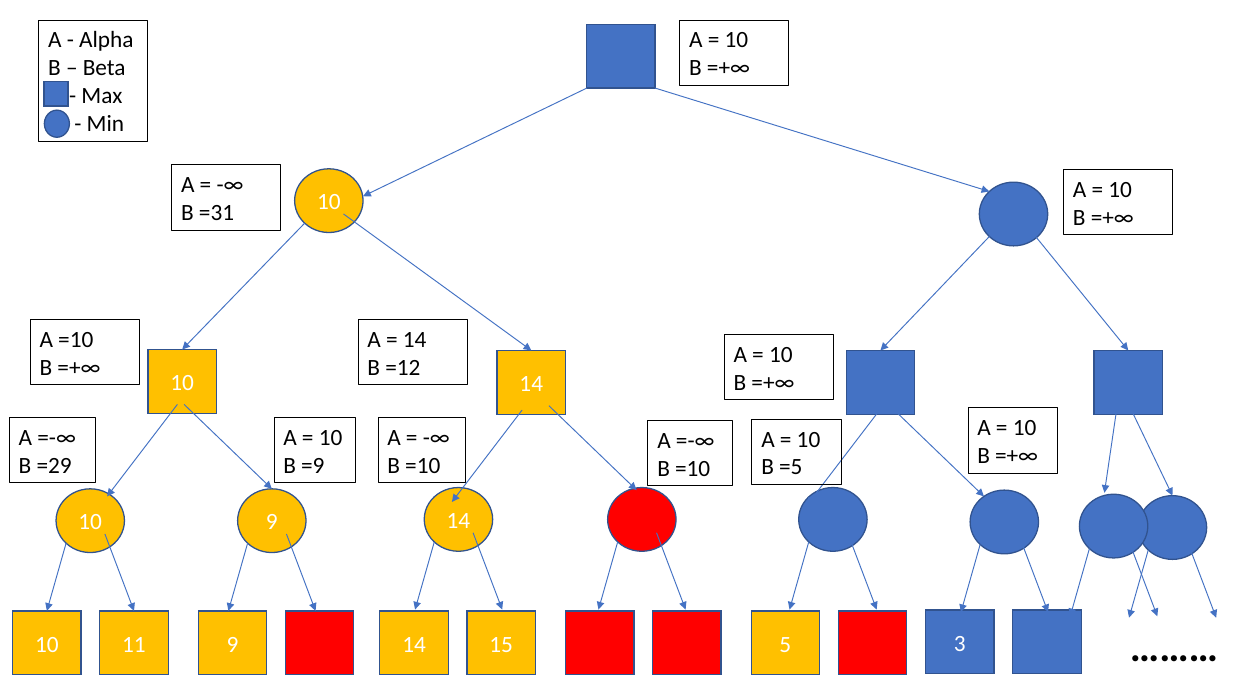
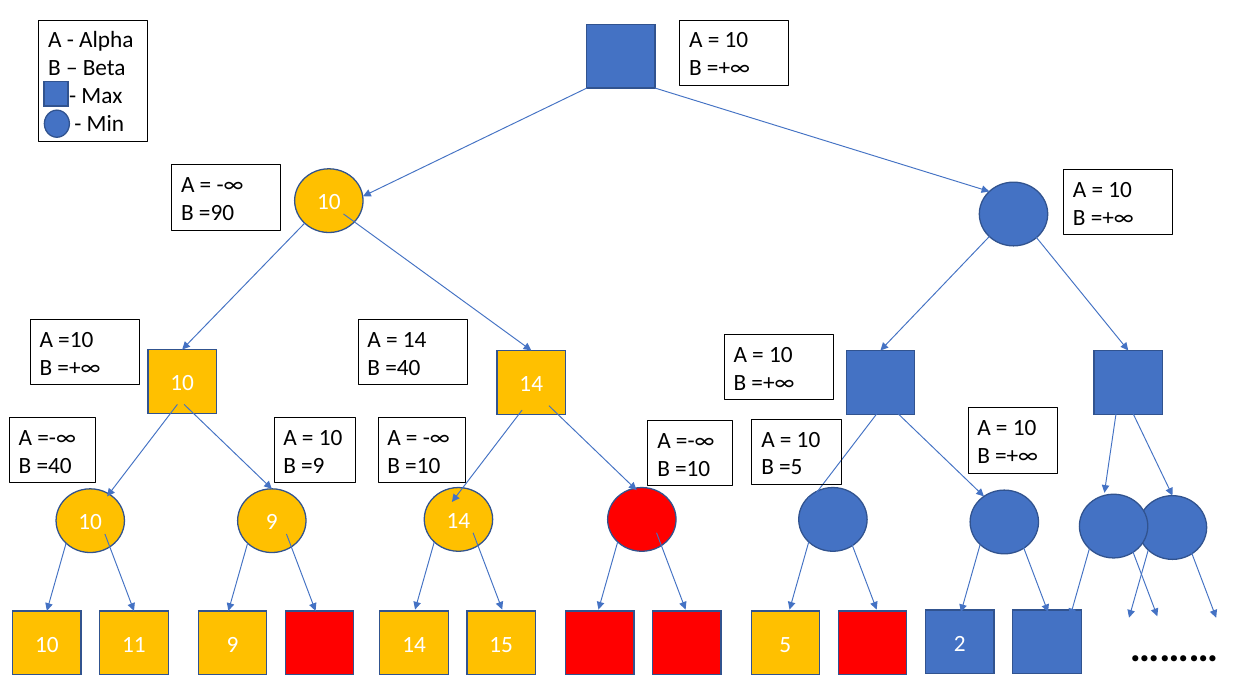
=31: =31 -> =90
=12 at (403, 368): =12 -> =40
=29 at (54, 465): =29 -> =40
3: 3 -> 2
